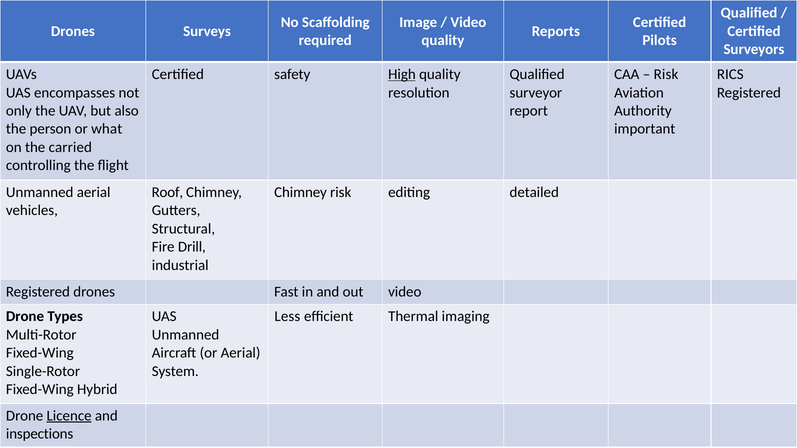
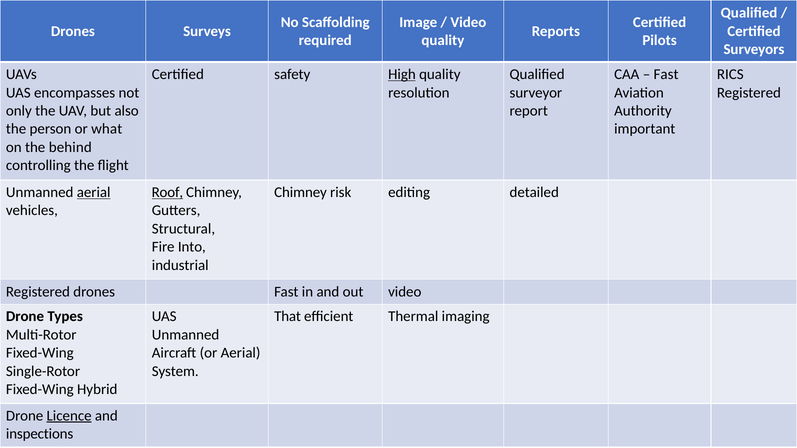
Risk at (666, 74): Risk -> Fast
carried: carried -> behind
aerial at (94, 192) underline: none -> present
Roof underline: none -> present
Fire Drill: Drill -> Into
Less at (287, 317): Less -> That
